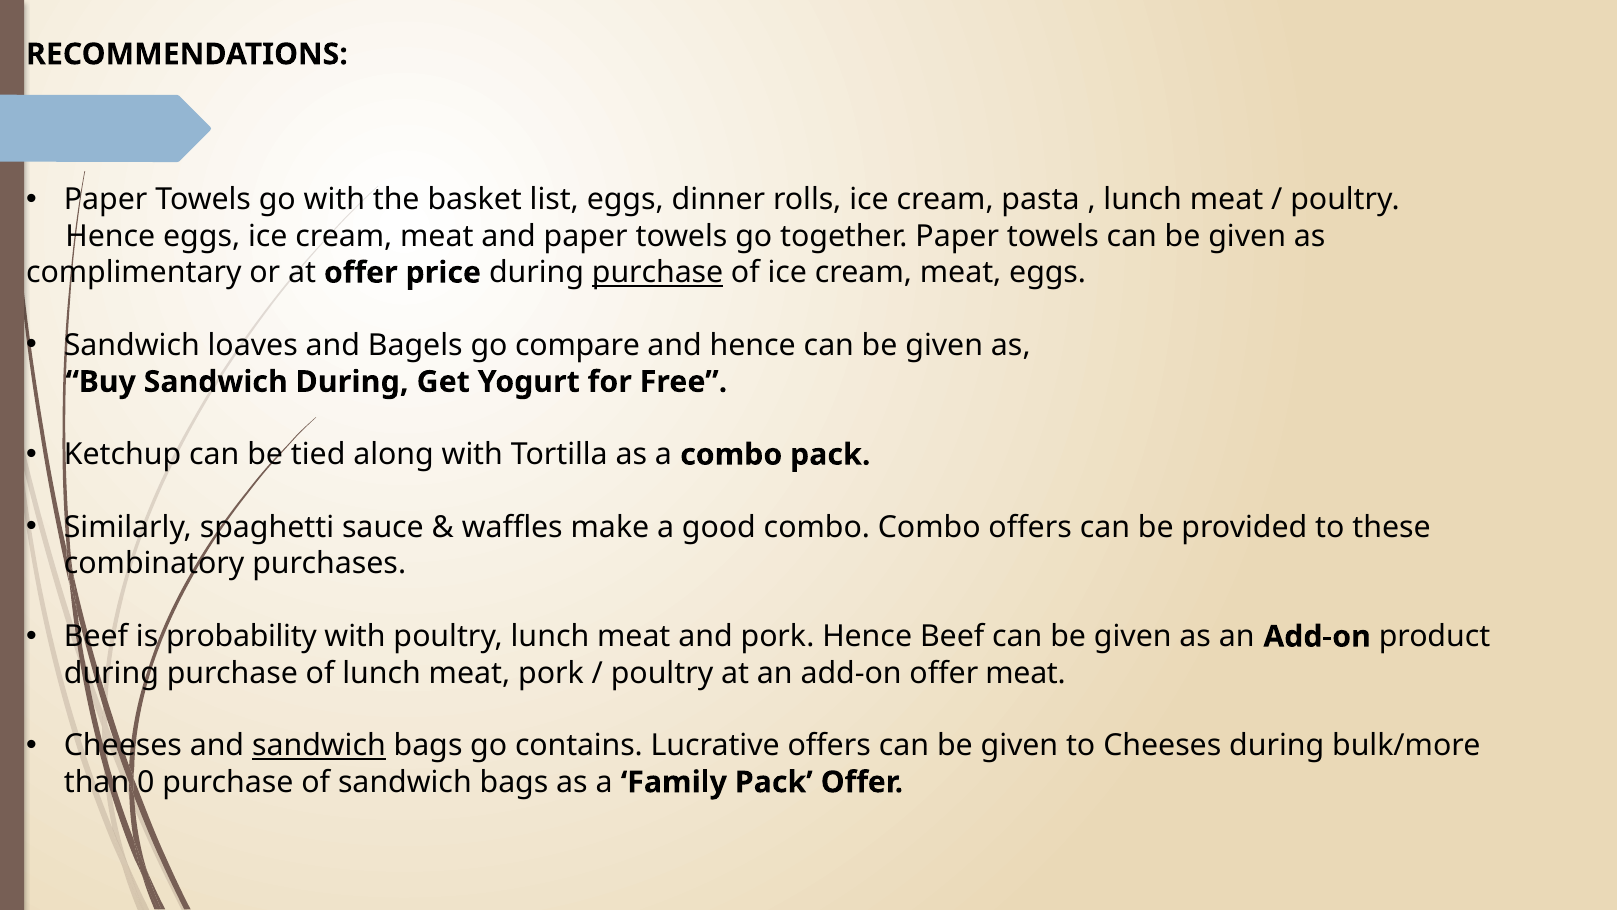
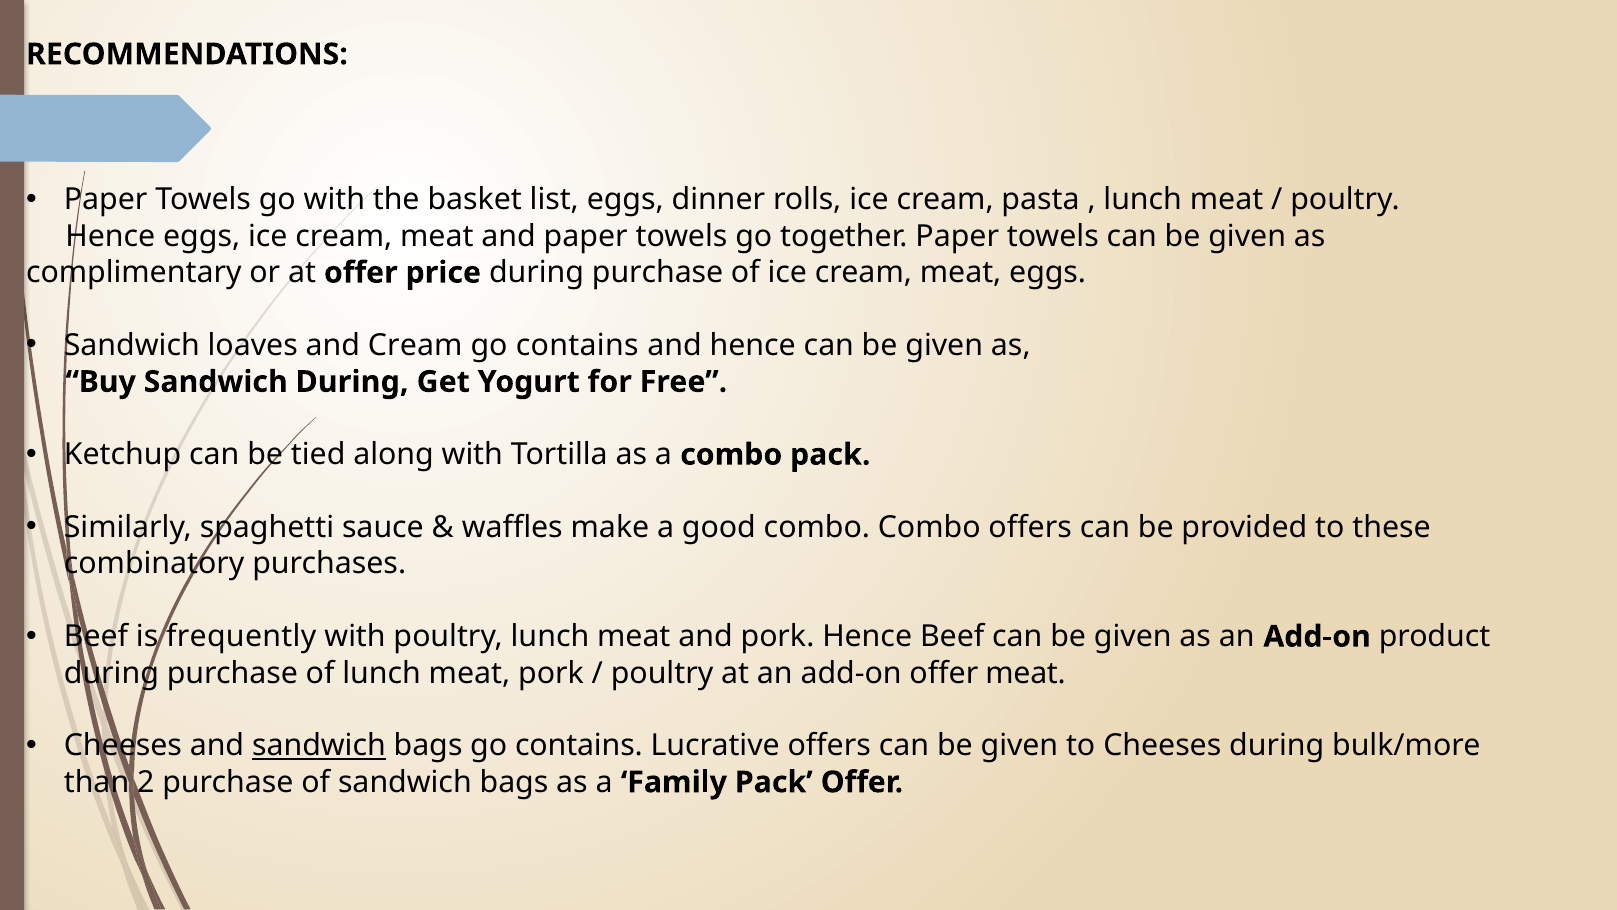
purchase at (658, 273) underline: present -> none
and Bagels: Bagels -> Cream
compare at (578, 345): compare -> contains
probability: probability -> frequently
0: 0 -> 2
